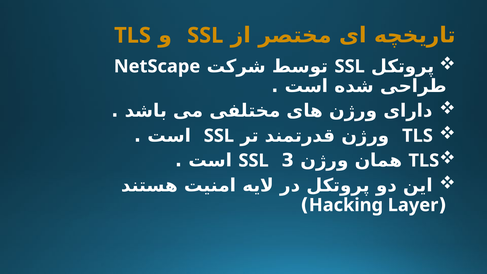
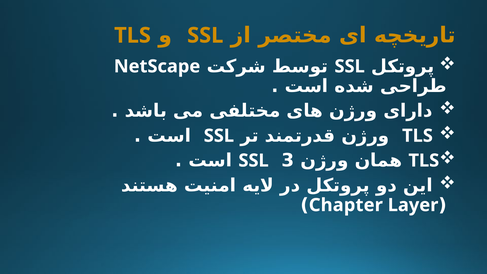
Hacking: Hacking -> Chapter
